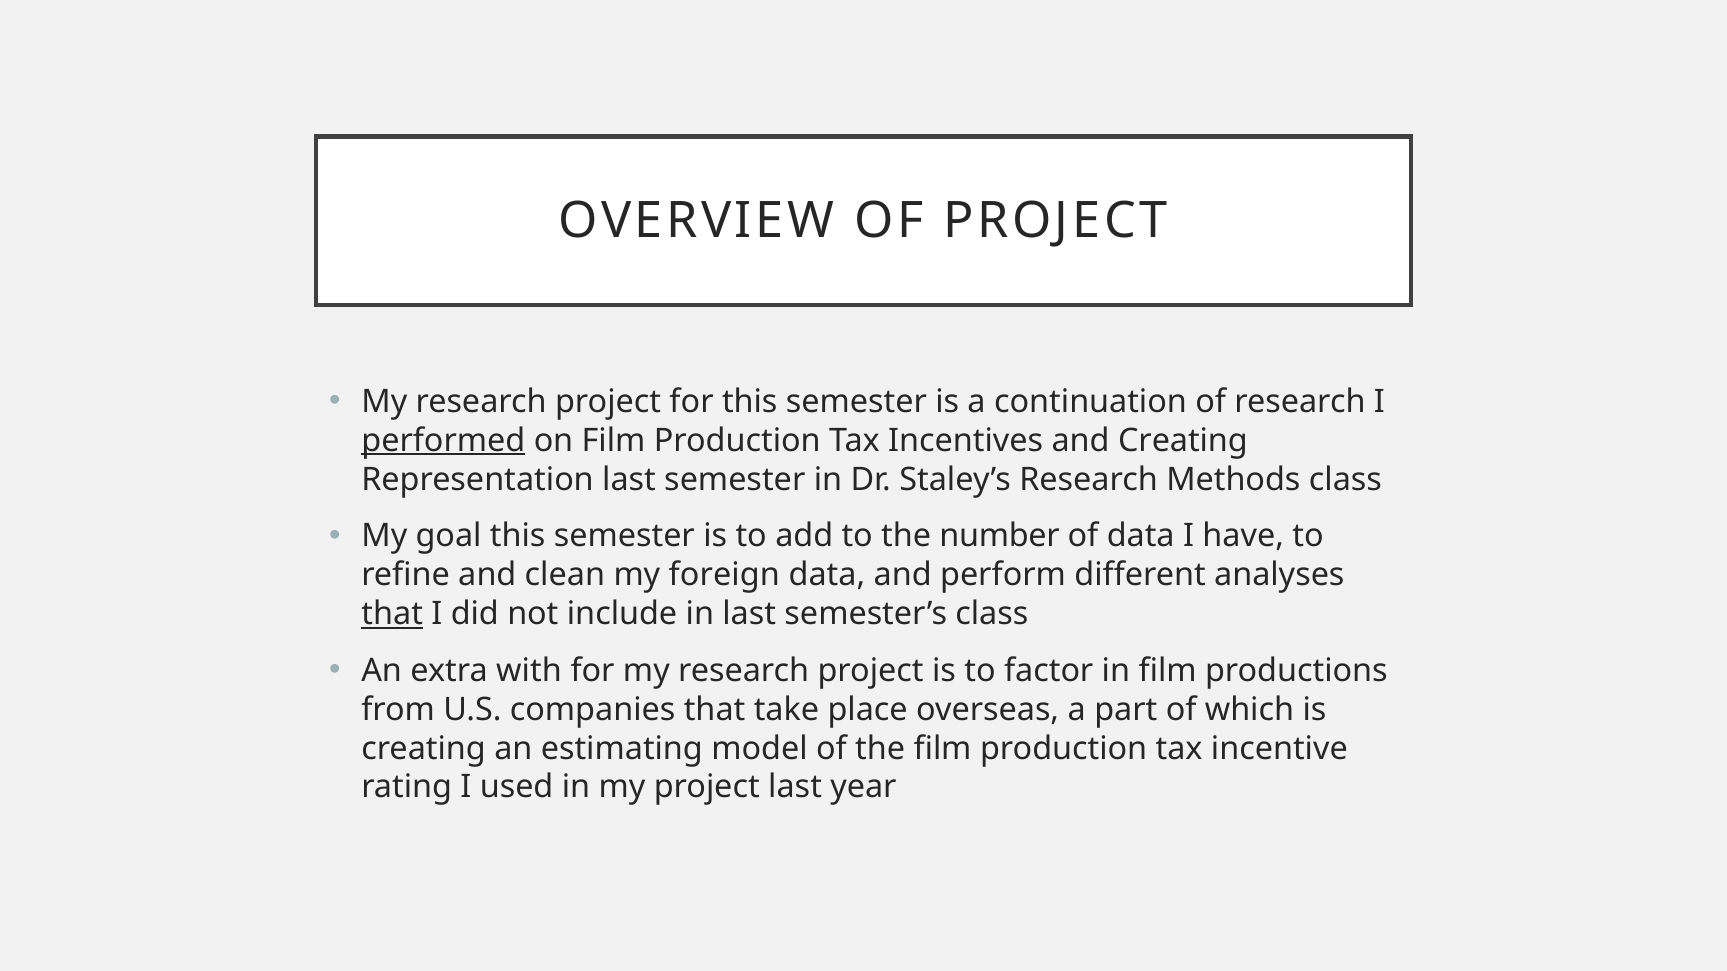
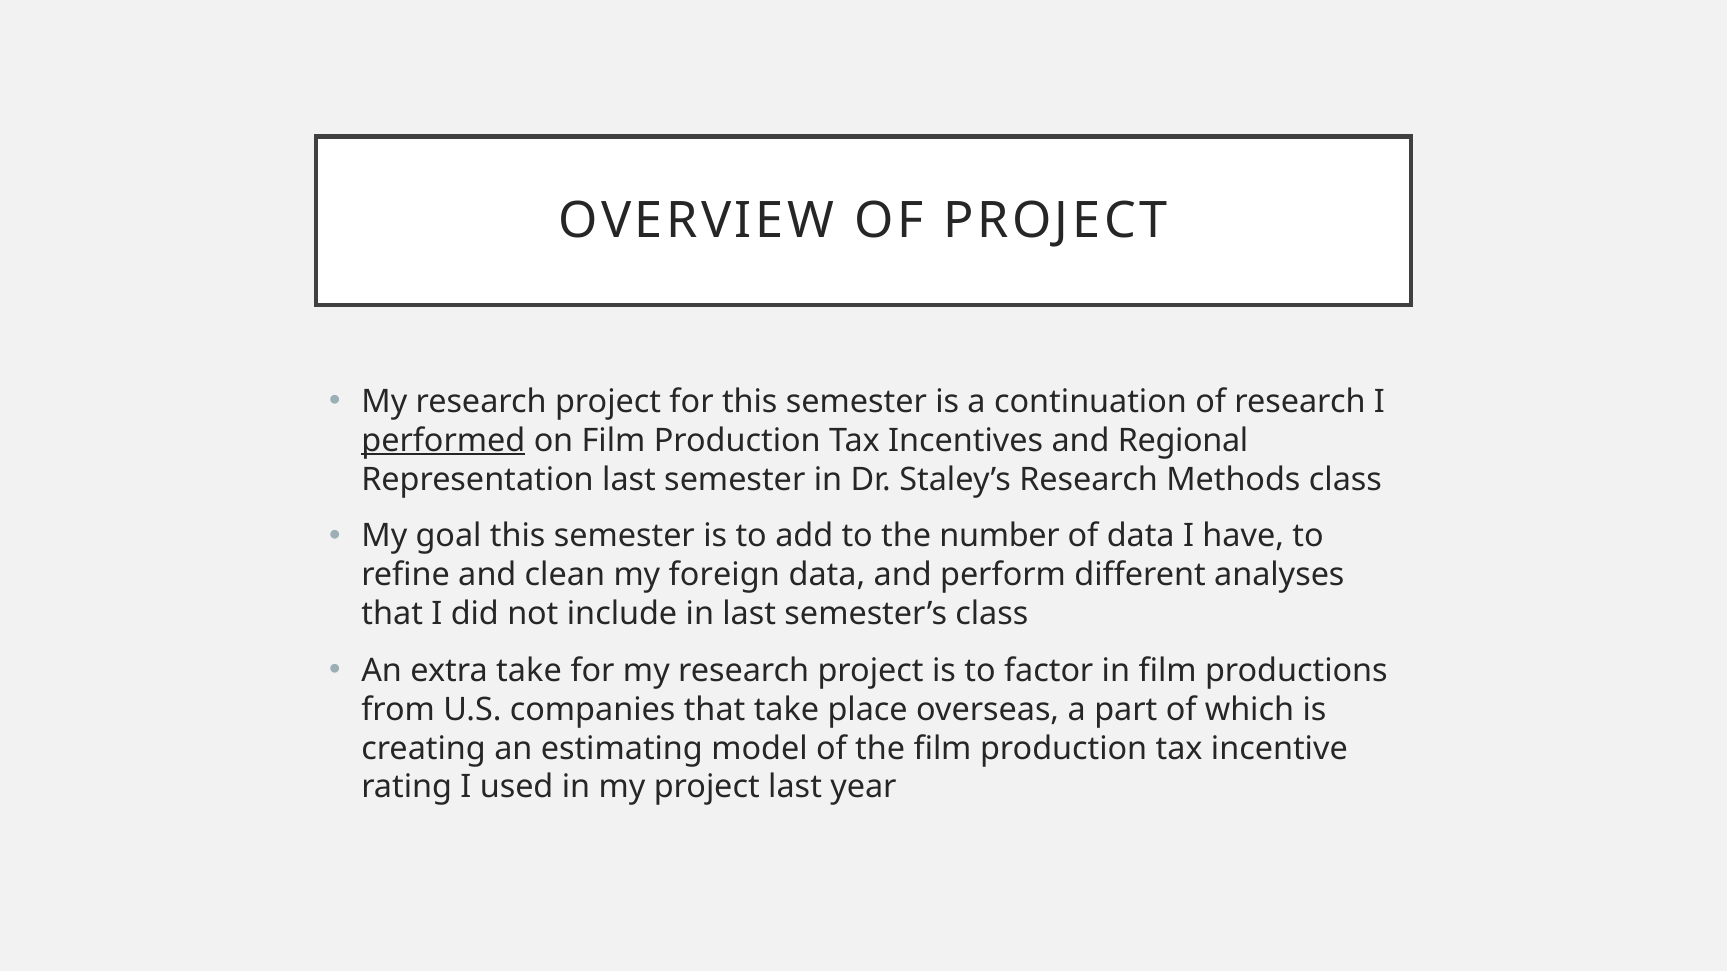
and Creating: Creating -> Regional
that at (392, 614) underline: present -> none
extra with: with -> take
